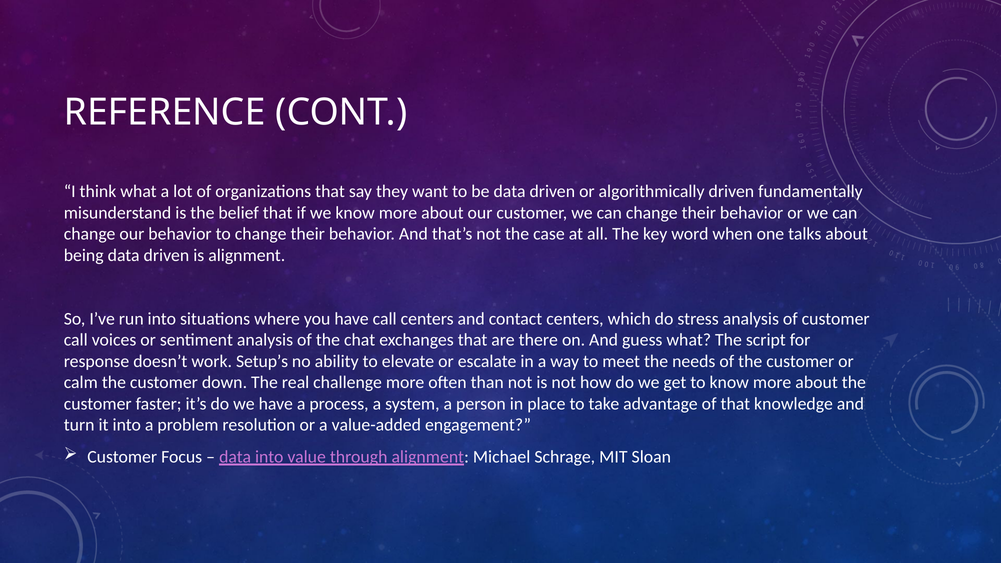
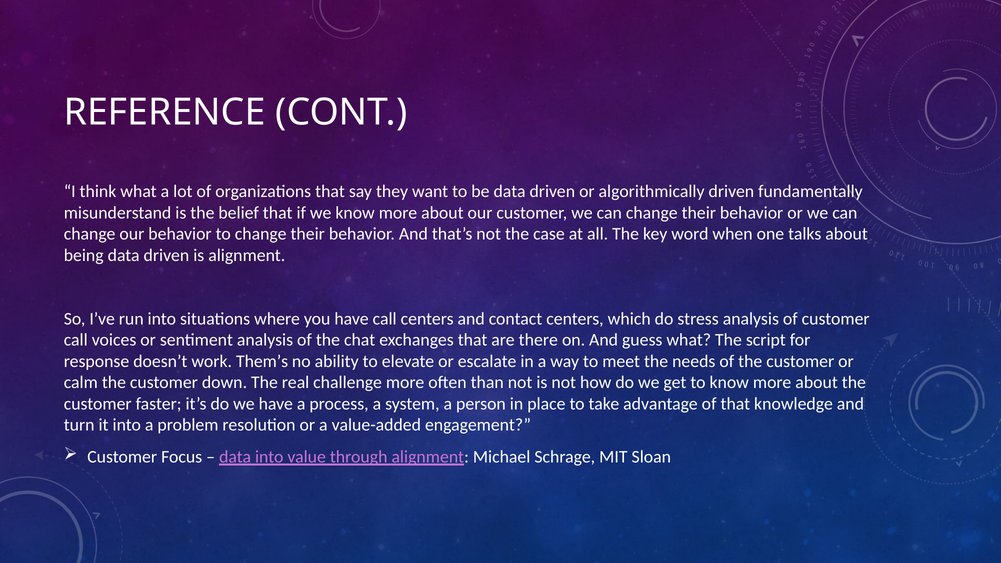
Setup’s: Setup’s -> Them’s
